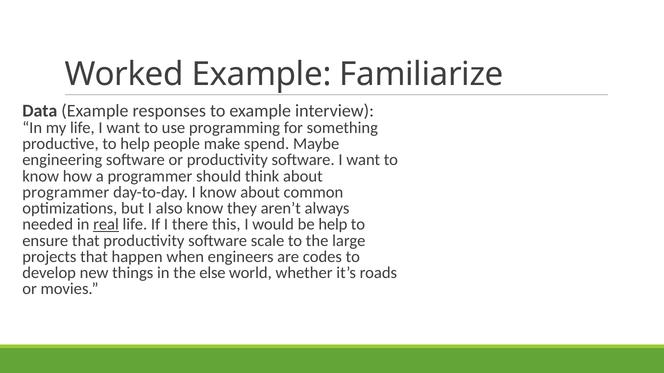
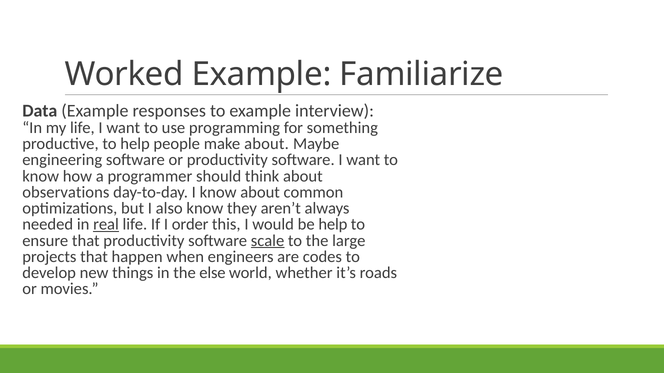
make spend: spend -> about
programmer at (66, 192): programmer -> observations
there: there -> order
scale underline: none -> present
